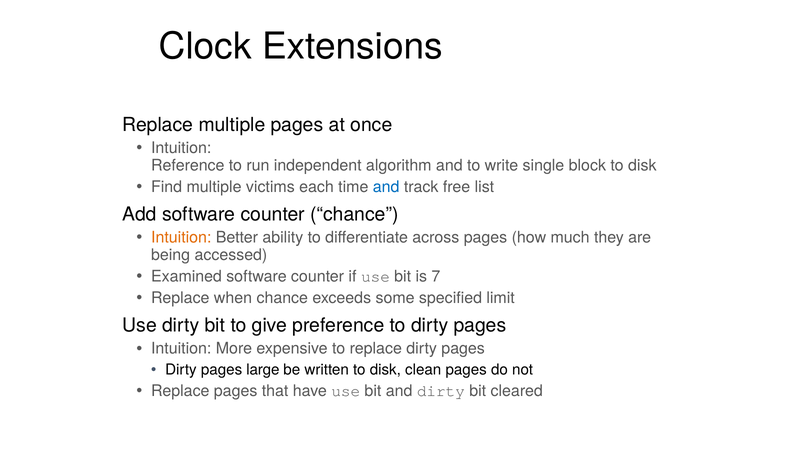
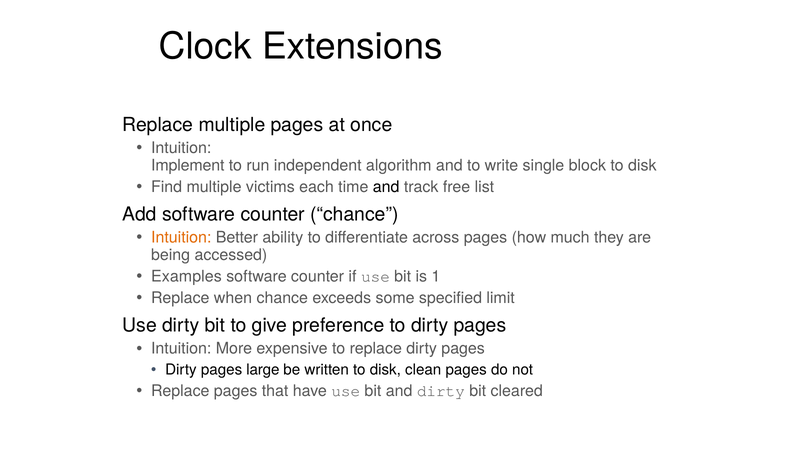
Reference: Reference -> Implement
and at (386, 187) colour: blue -> black
Examined: Examined -> Examples
7: 7 -> 1
